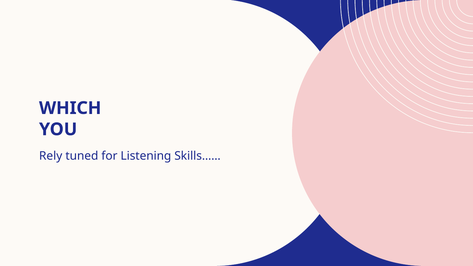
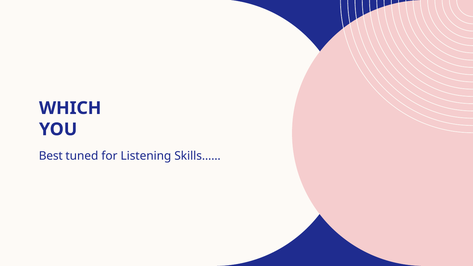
Rely: Rely -> Best
